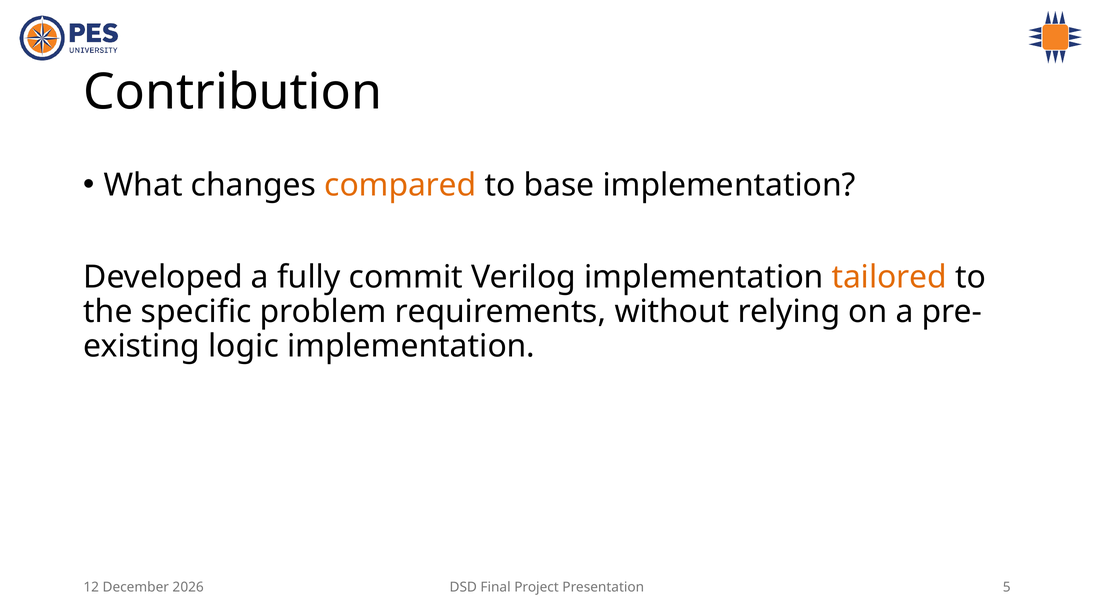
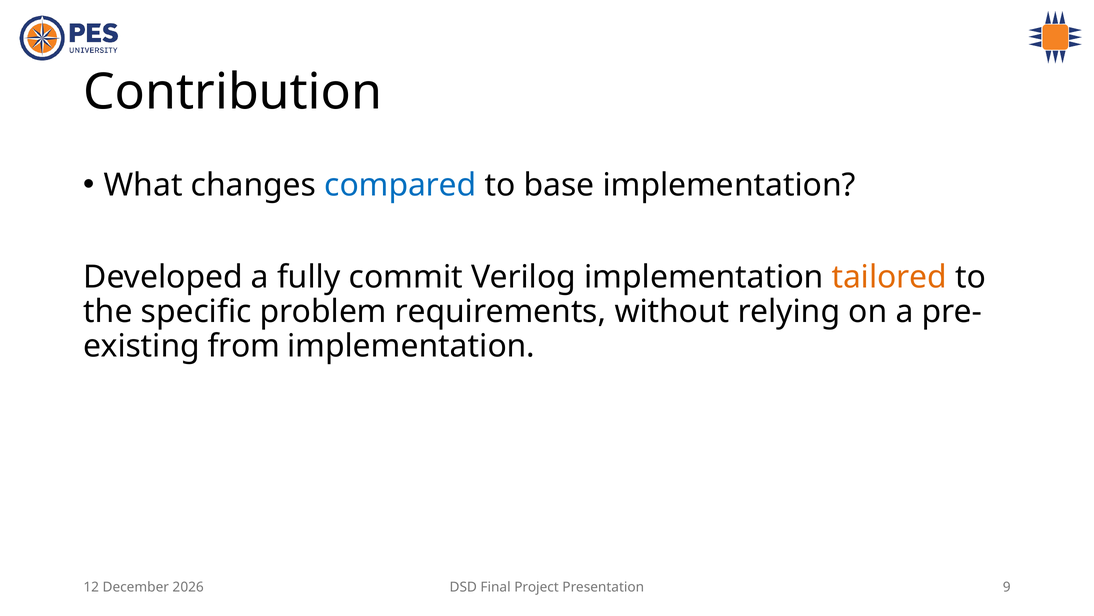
compared colour: orange -> blue
logic: logic -> from
5: 5 -> 9
